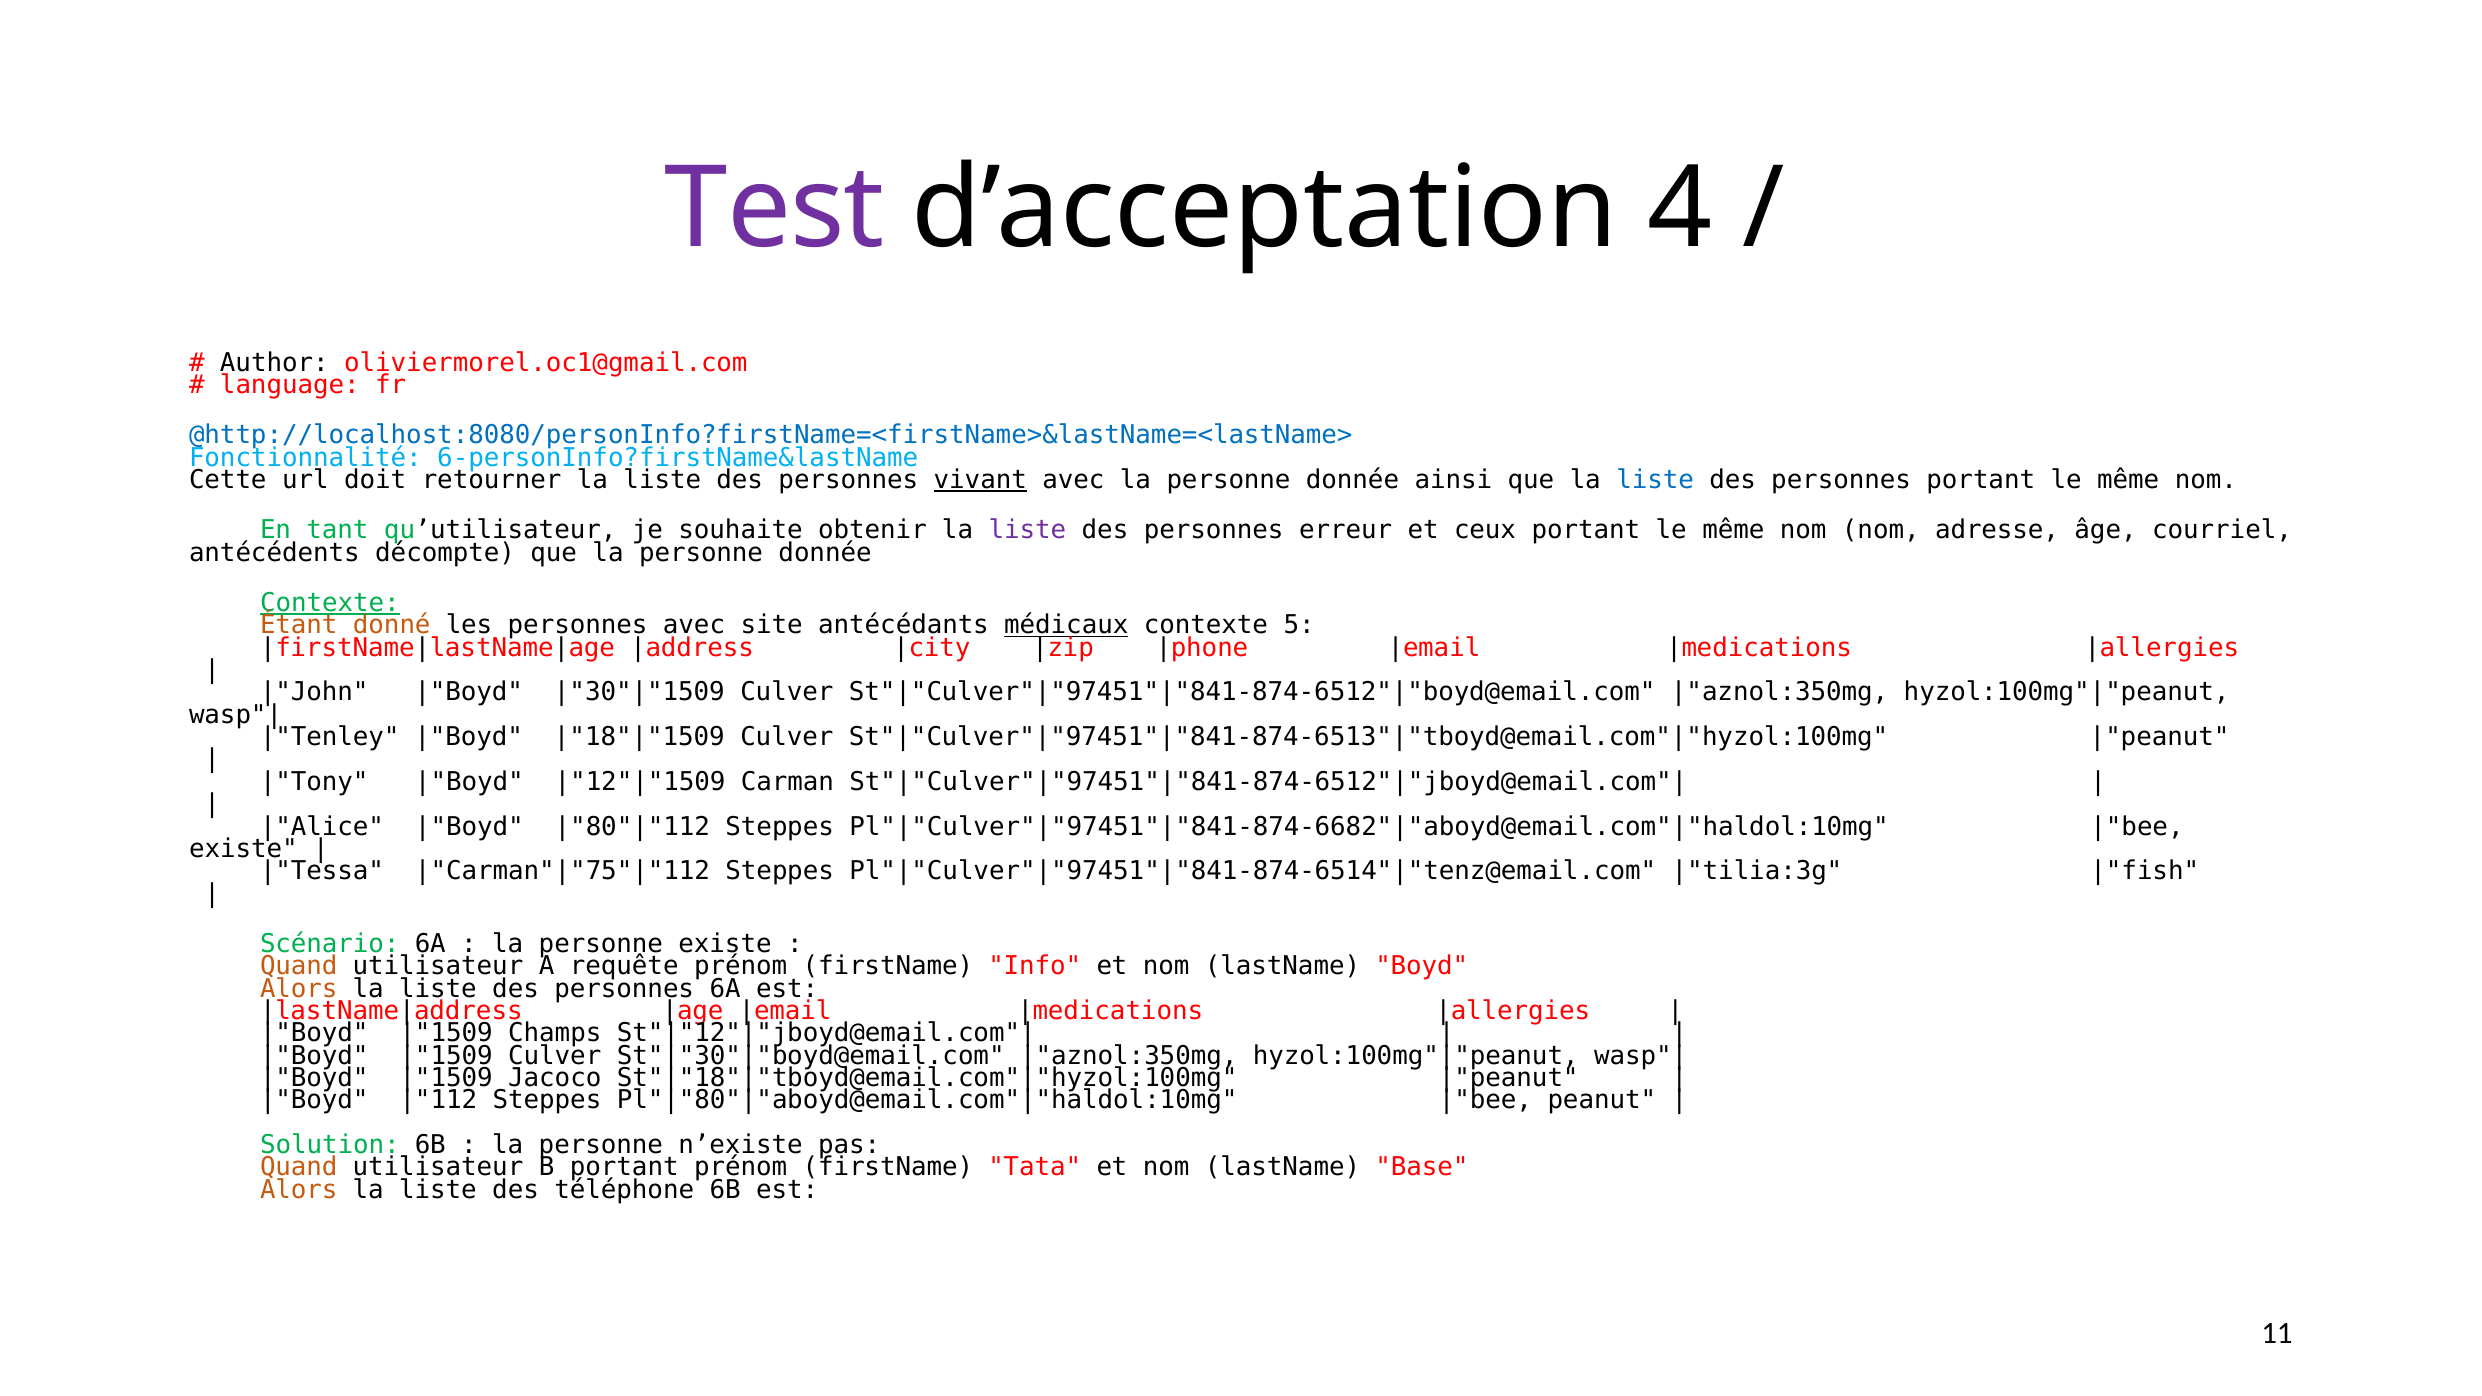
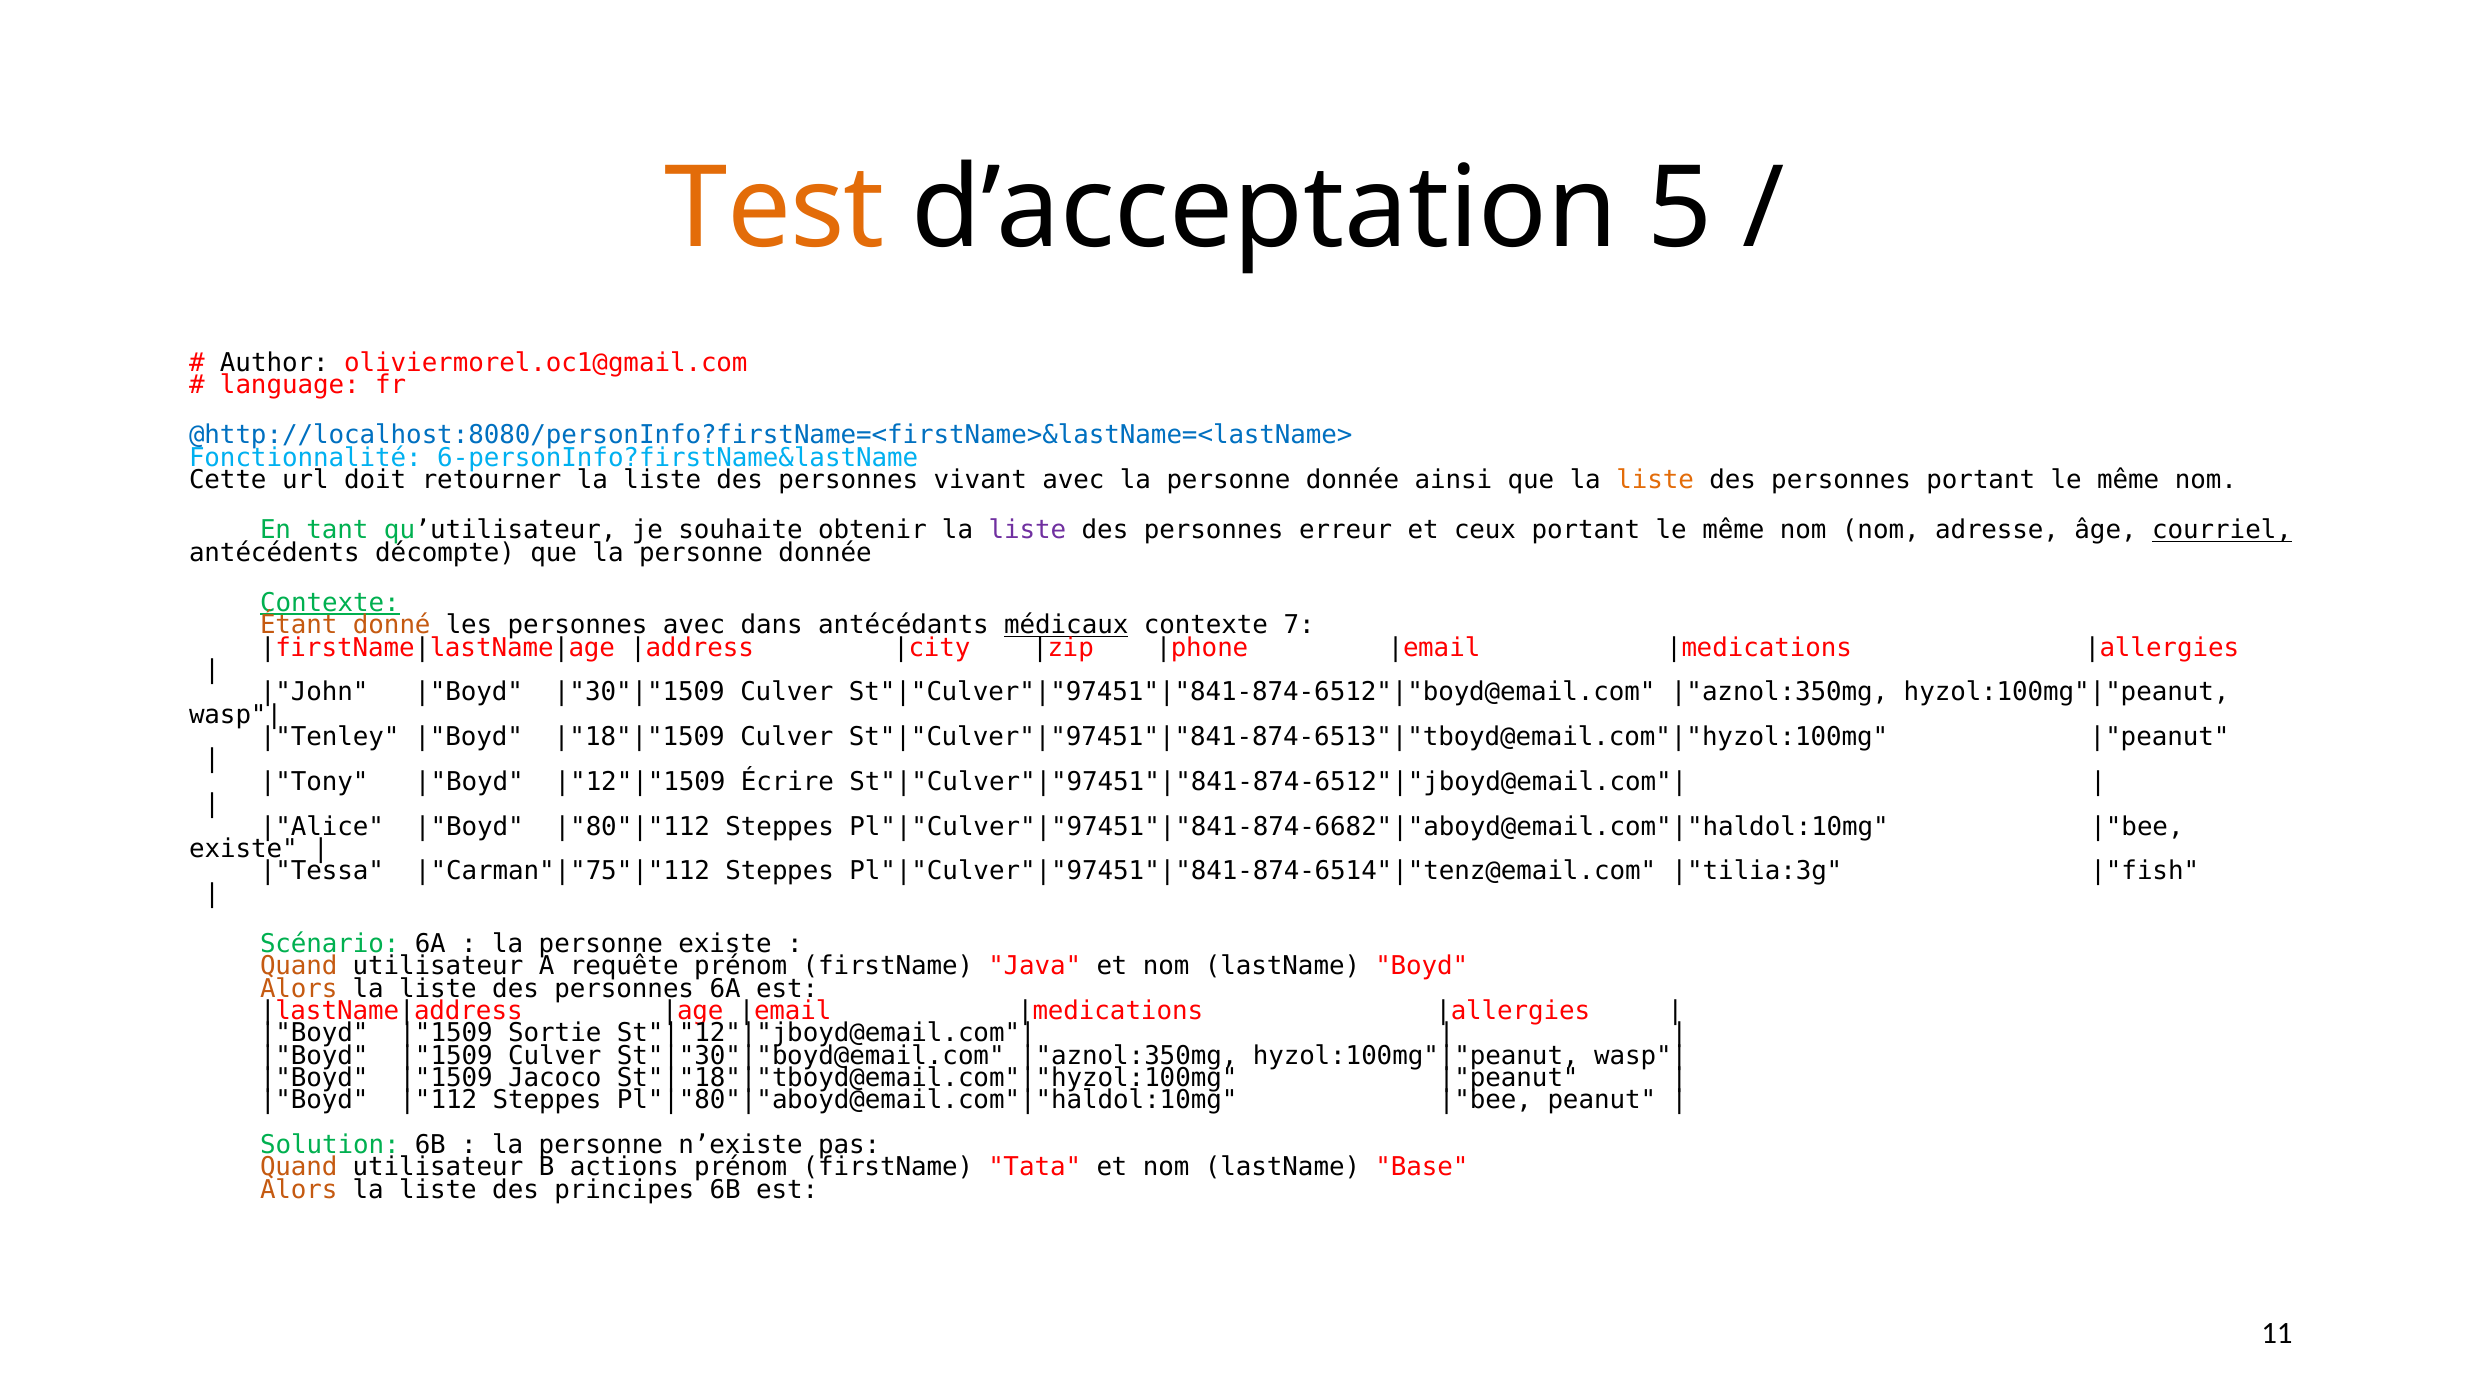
Test colour: purple -> orange
4: 4 -> 5
vivant underline: present -> none
liste at (1655, 480) colour: blue -> orange
courriel underline: none -> present
site: site -> dans
5: 5 -> 7
Carman: Carman -> Écrire
Info: Info -> Java
Champs: Champs -> Sortie
B portant: portant -> actions
téléphone: téléphone -> principes
